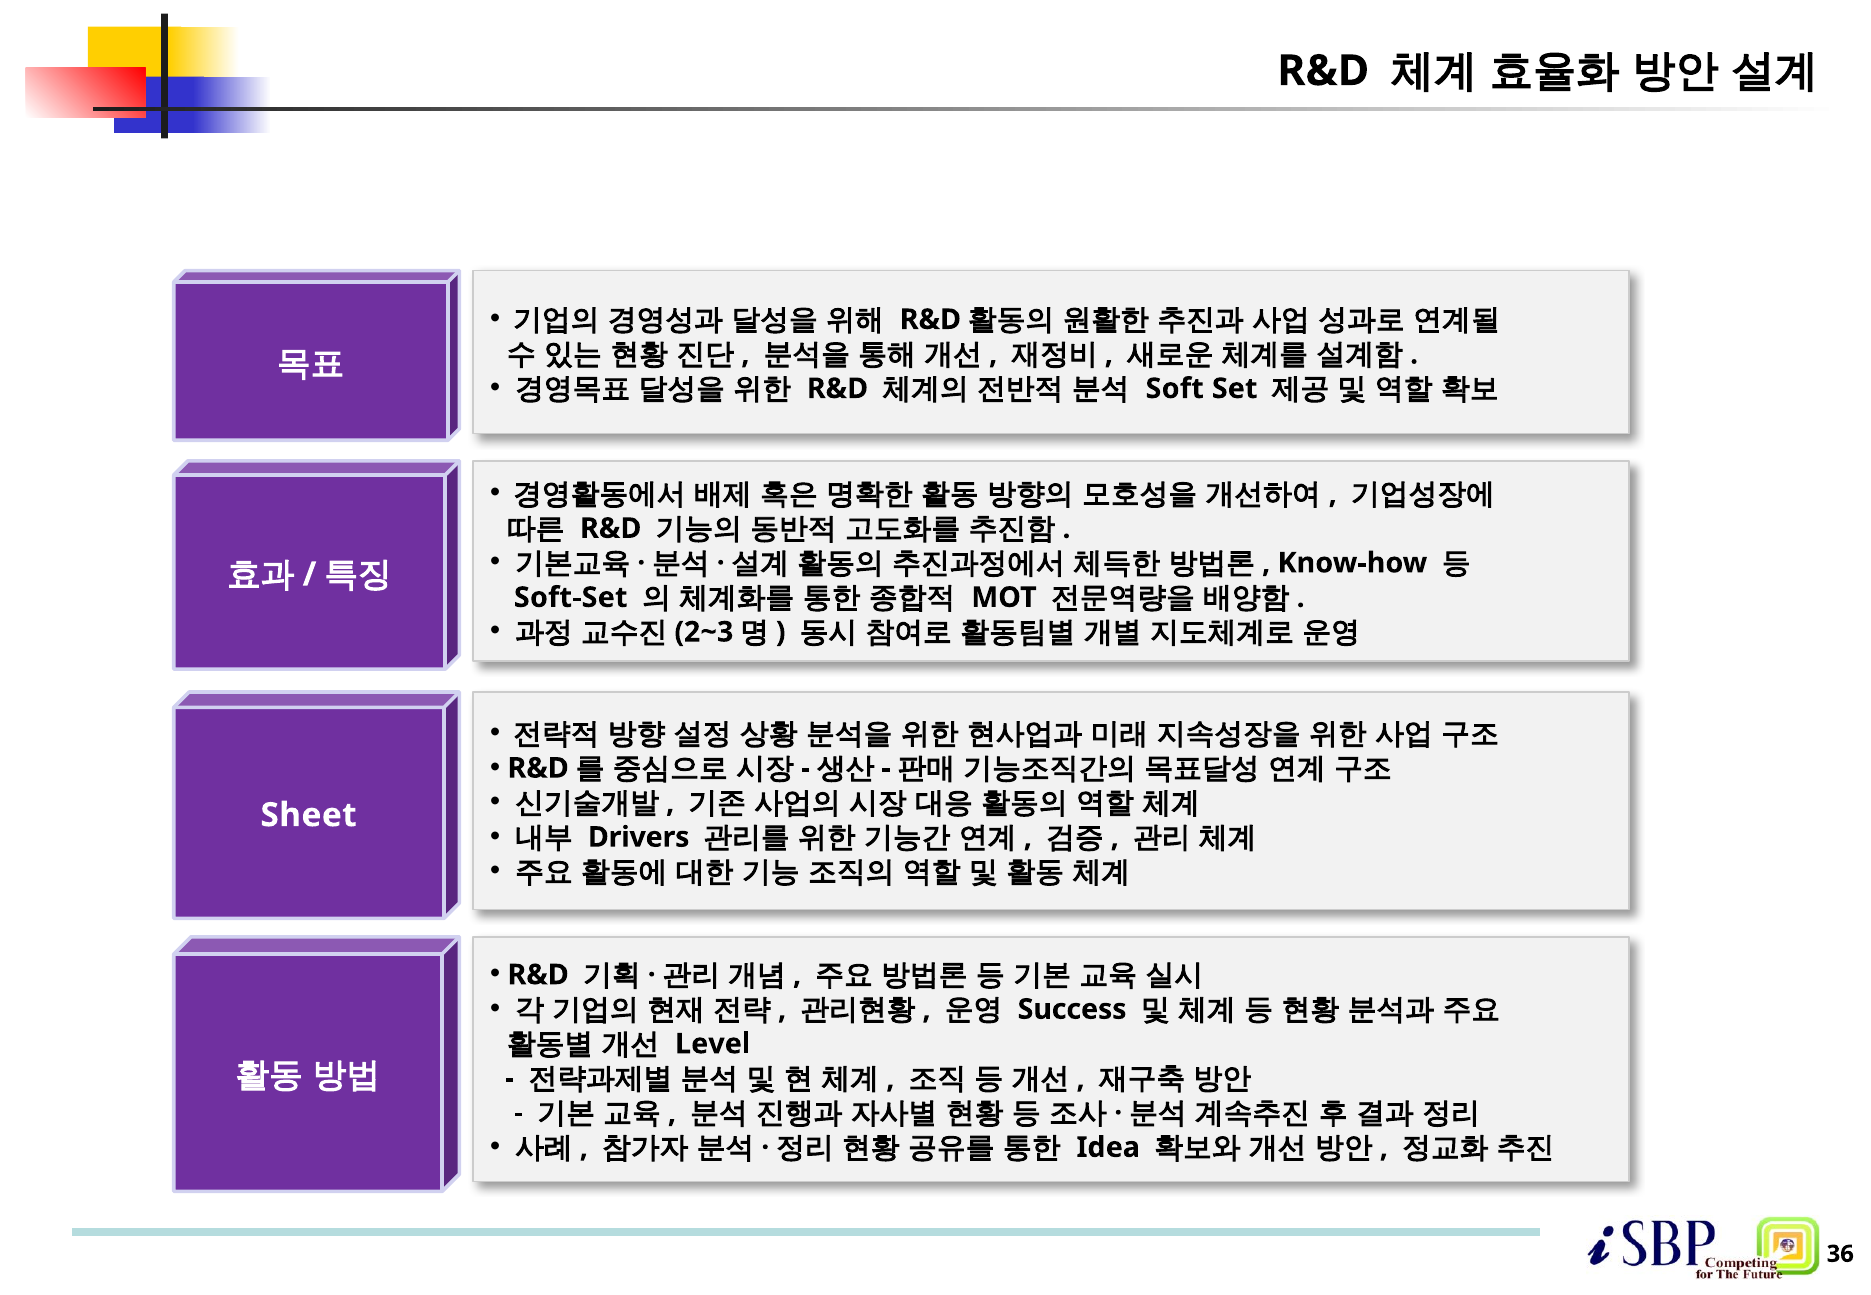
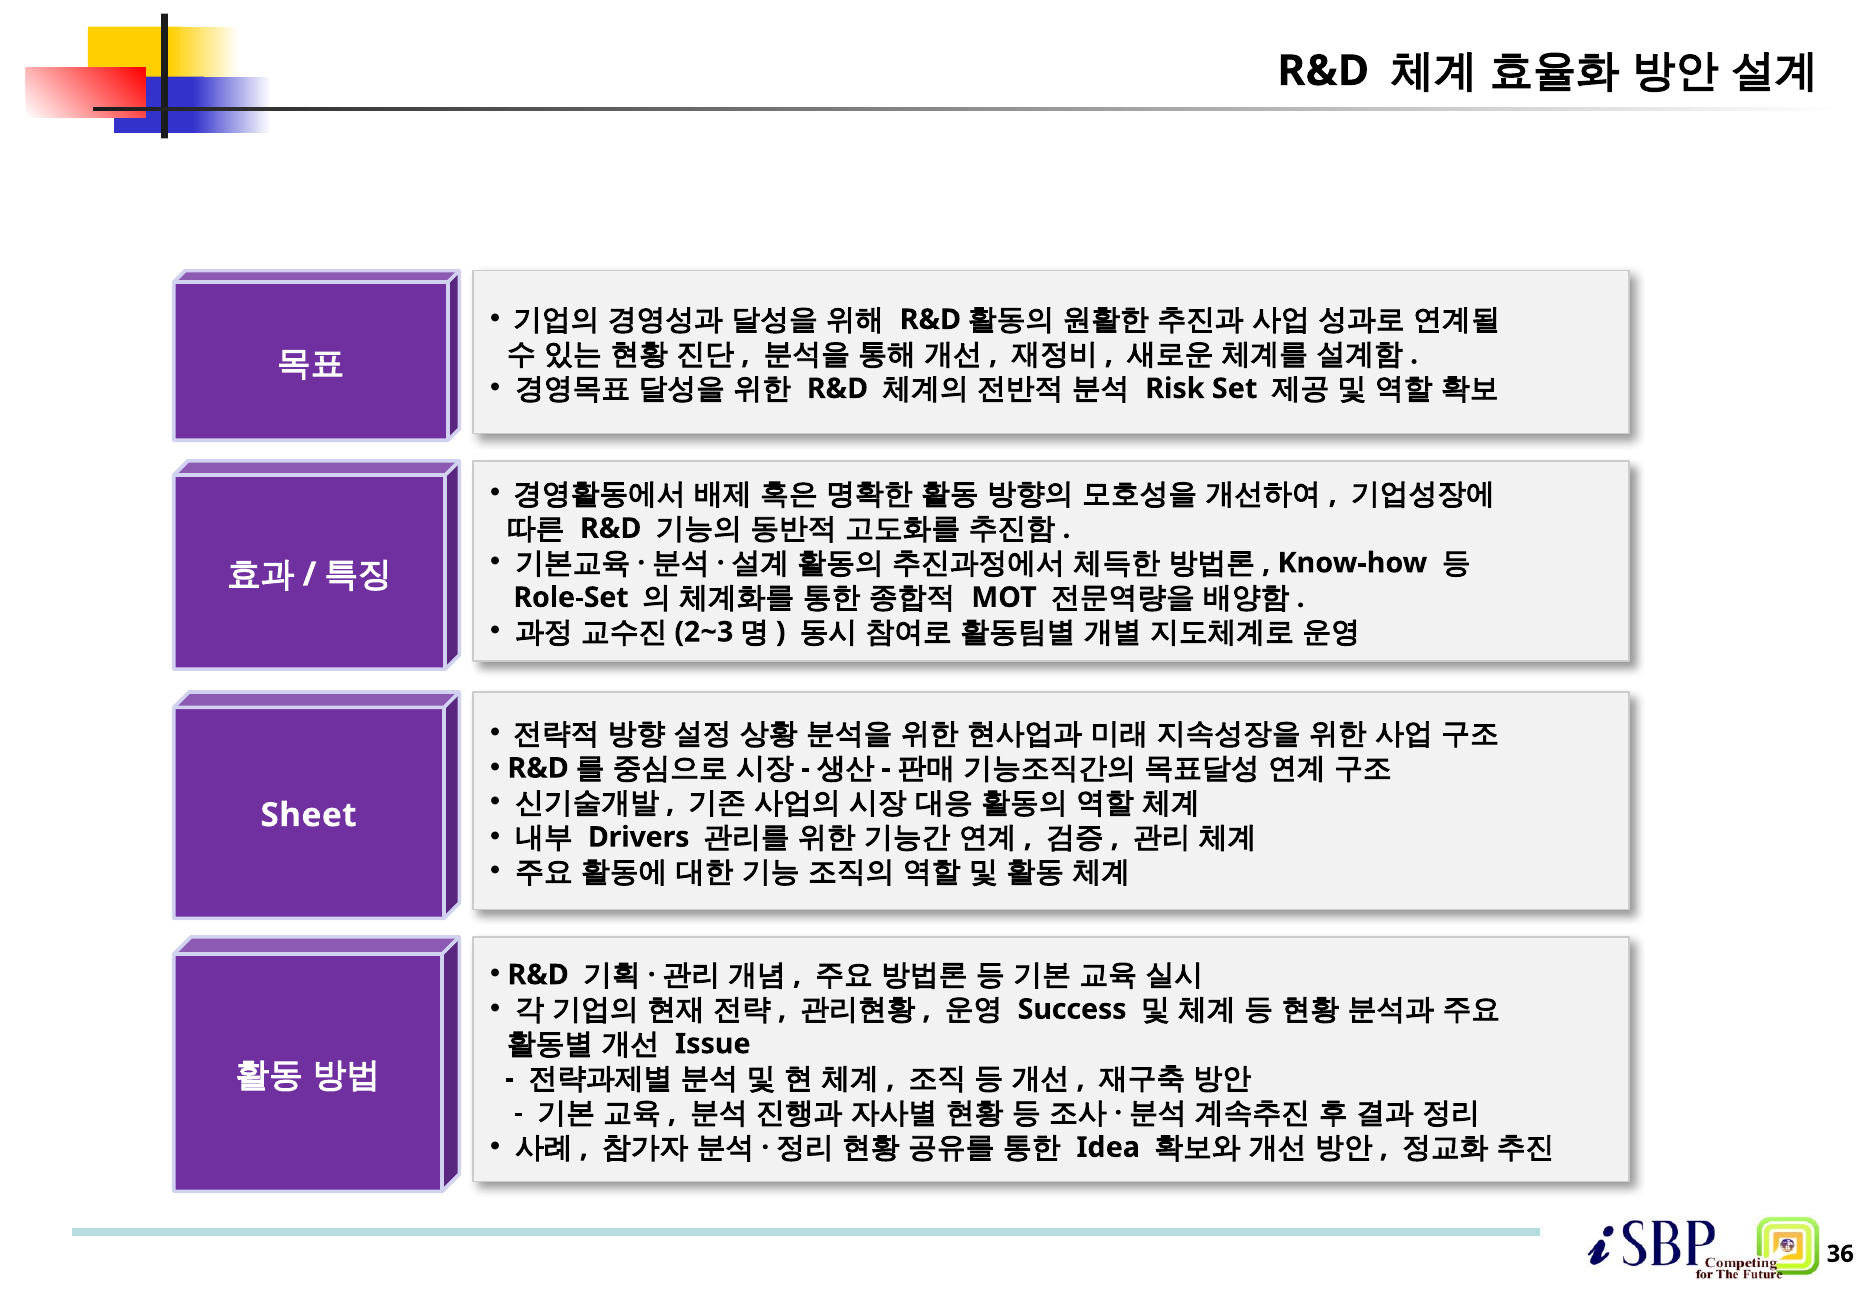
Soft: Soft -> Risk
Soft-Set: Soft-Set -> Role-Set
Level: Level -> Issue
